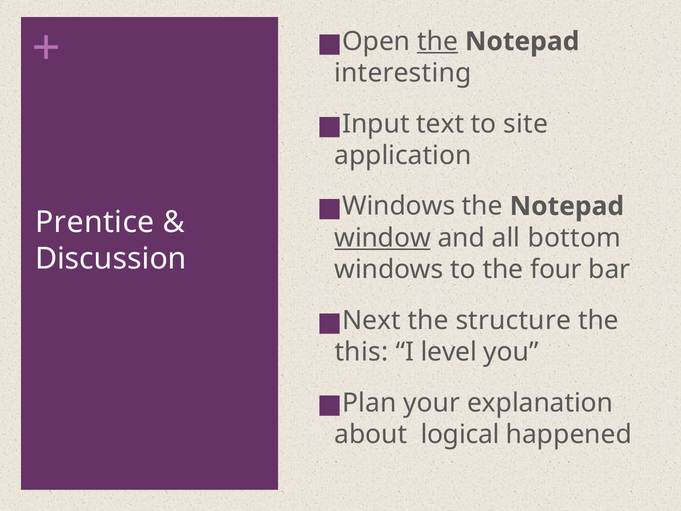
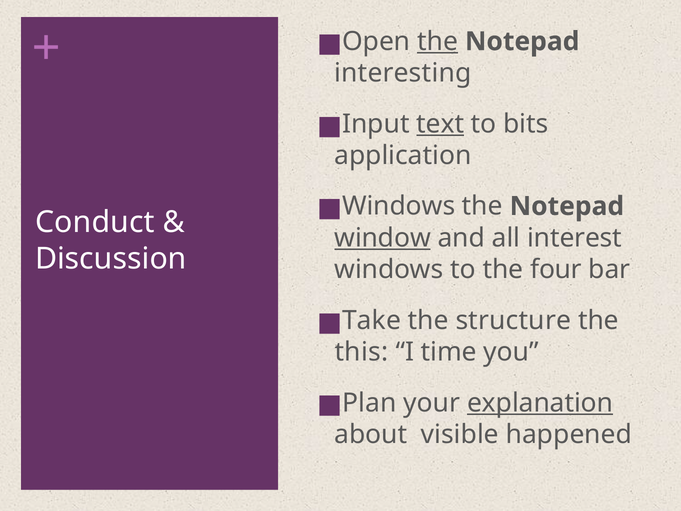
text underline: none -> present
site: site -> bits
Prentice: Prentice -> Conduct
bottom: bottom -> interest
Next: Next -> Take
level: level -> time
explanation underline: none -> present
logical: logical -> visible
